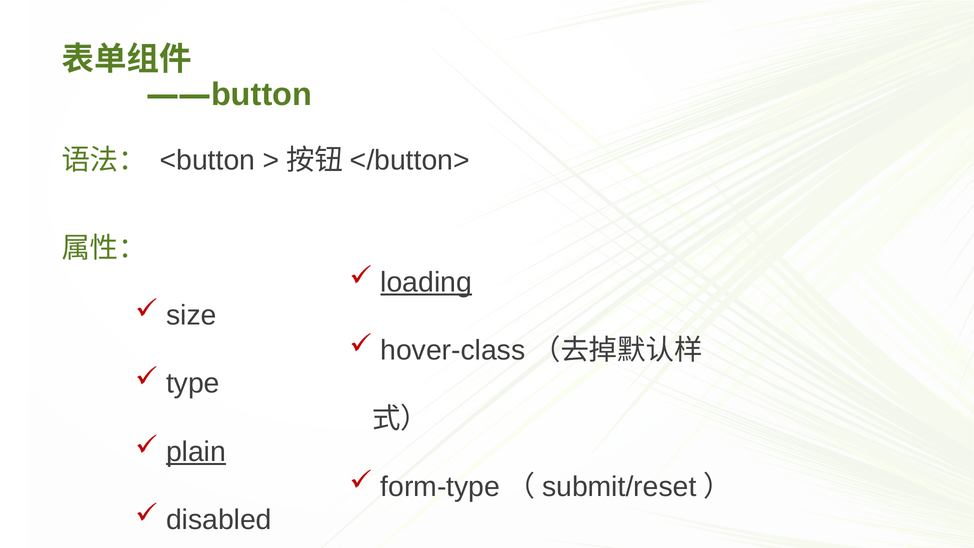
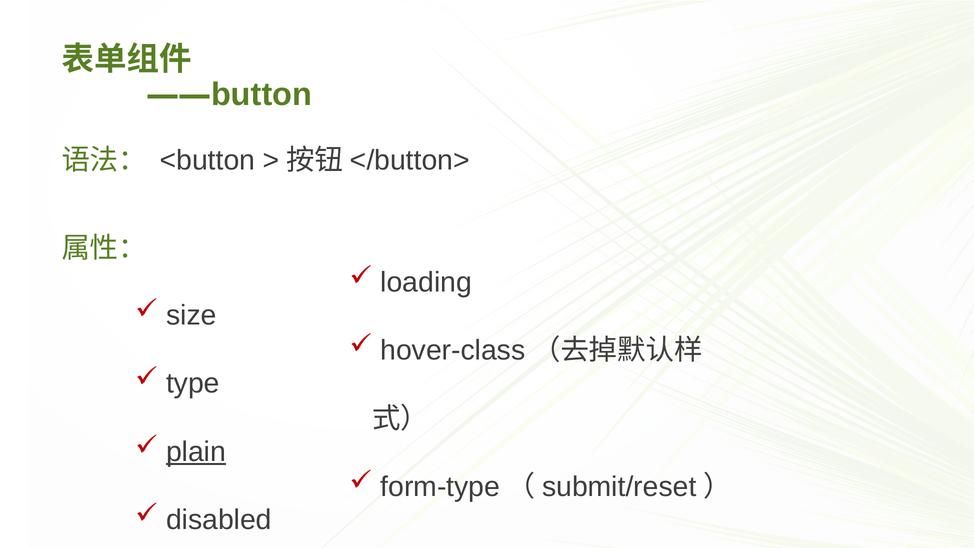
loading underline: present -> none
